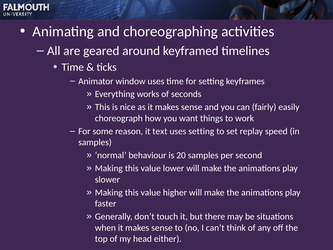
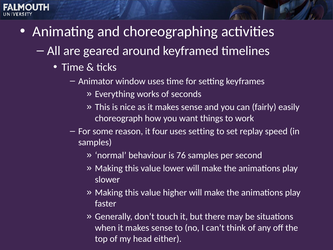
text: text -> four
20: 20 -> 76
